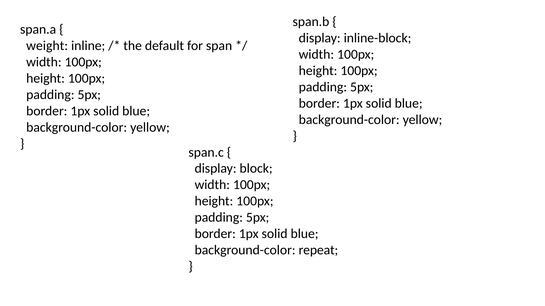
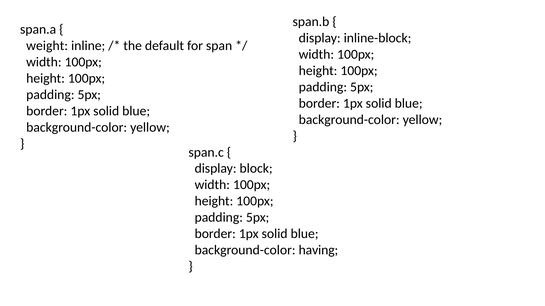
repeat: repeat -> having
